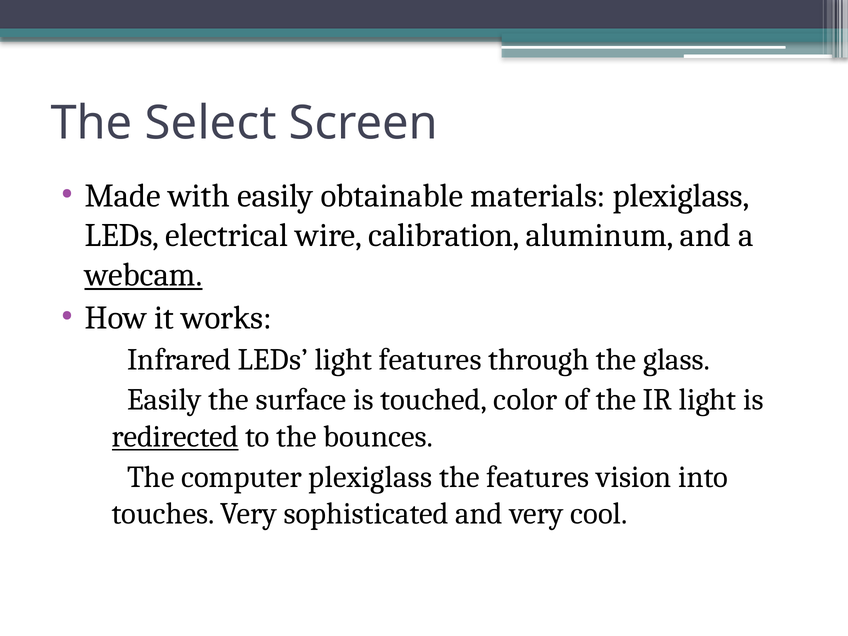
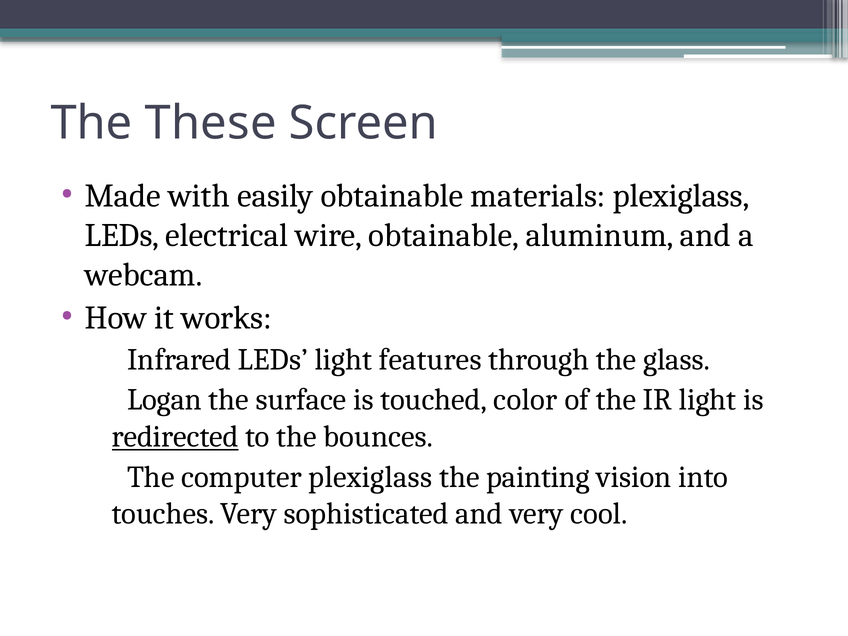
Select: Select -> These
wire calibration: calibration -> obtainable
webcam underline: present -> none
Easily at (164, 400): Easily -> Logan
the features: features -> painting
